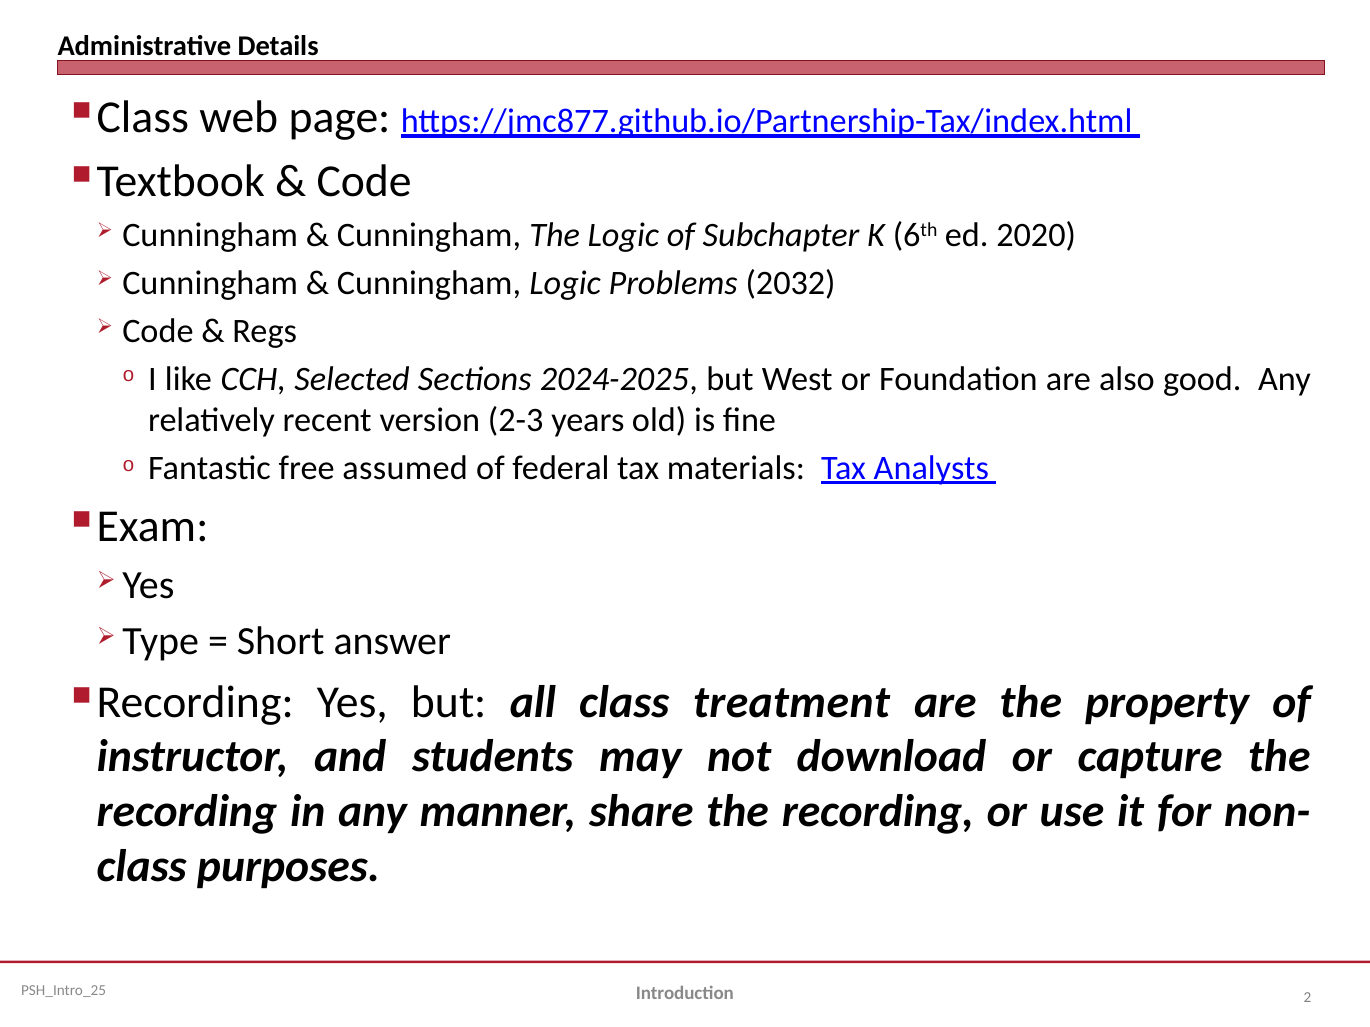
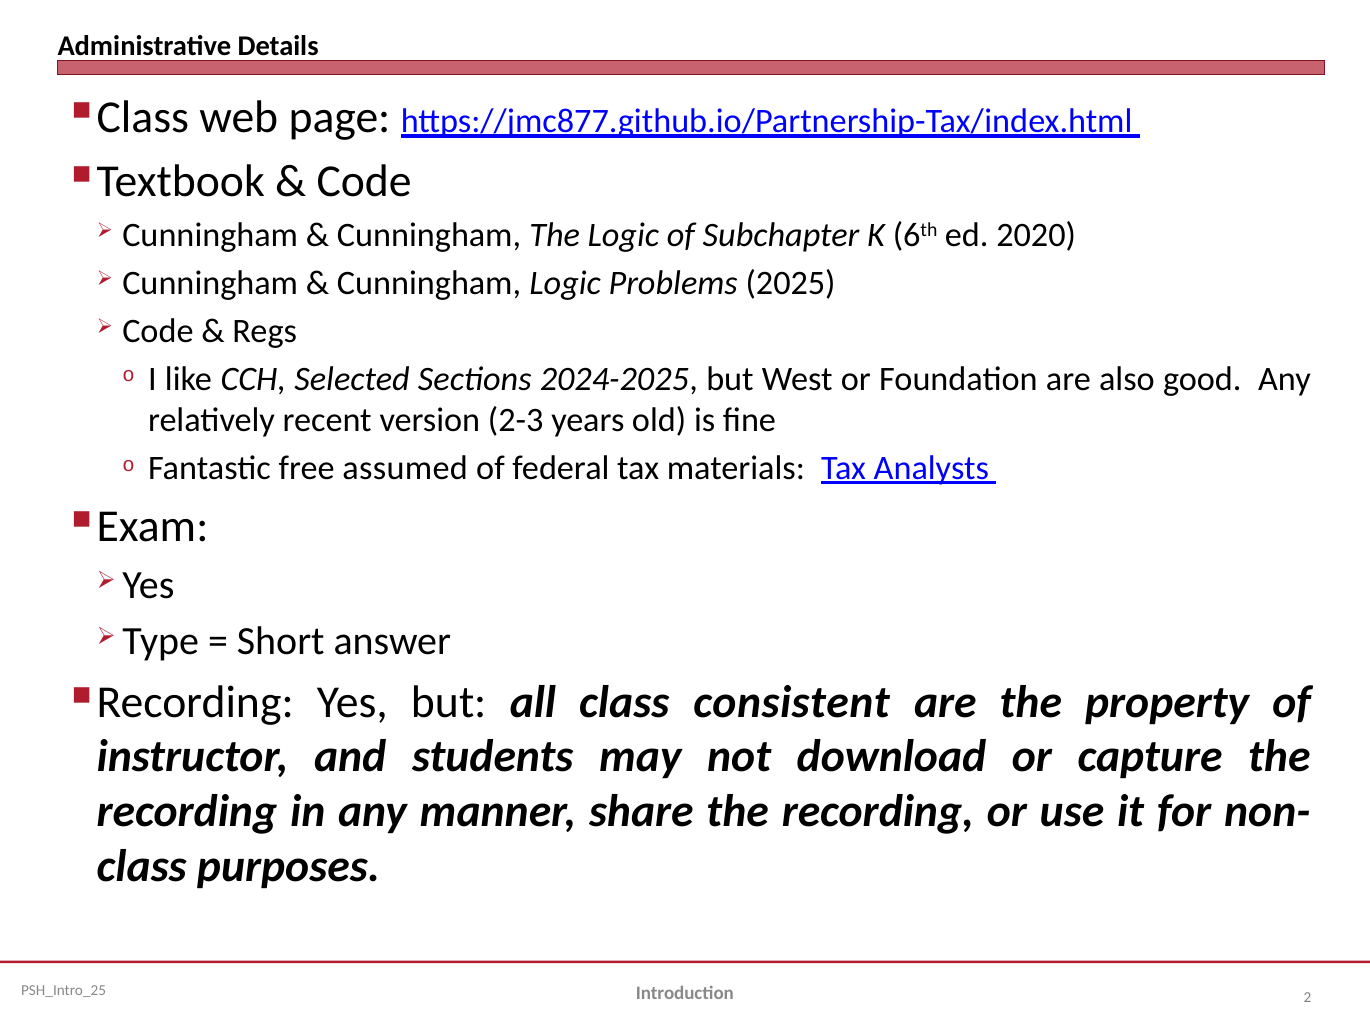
2032: 2032 -> 2025
treatment: treatment -> consistent
